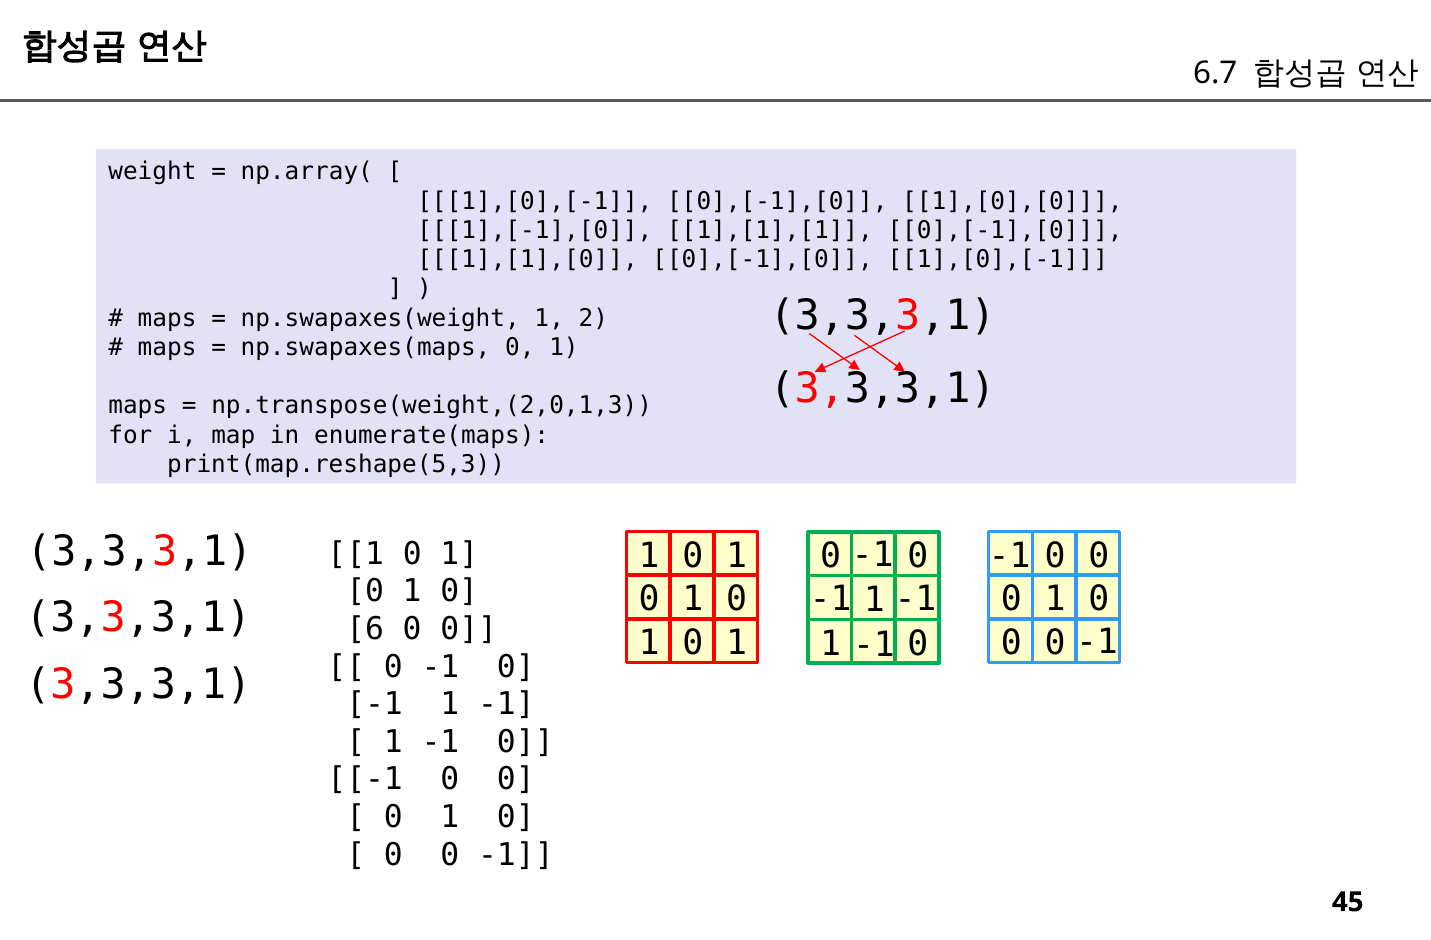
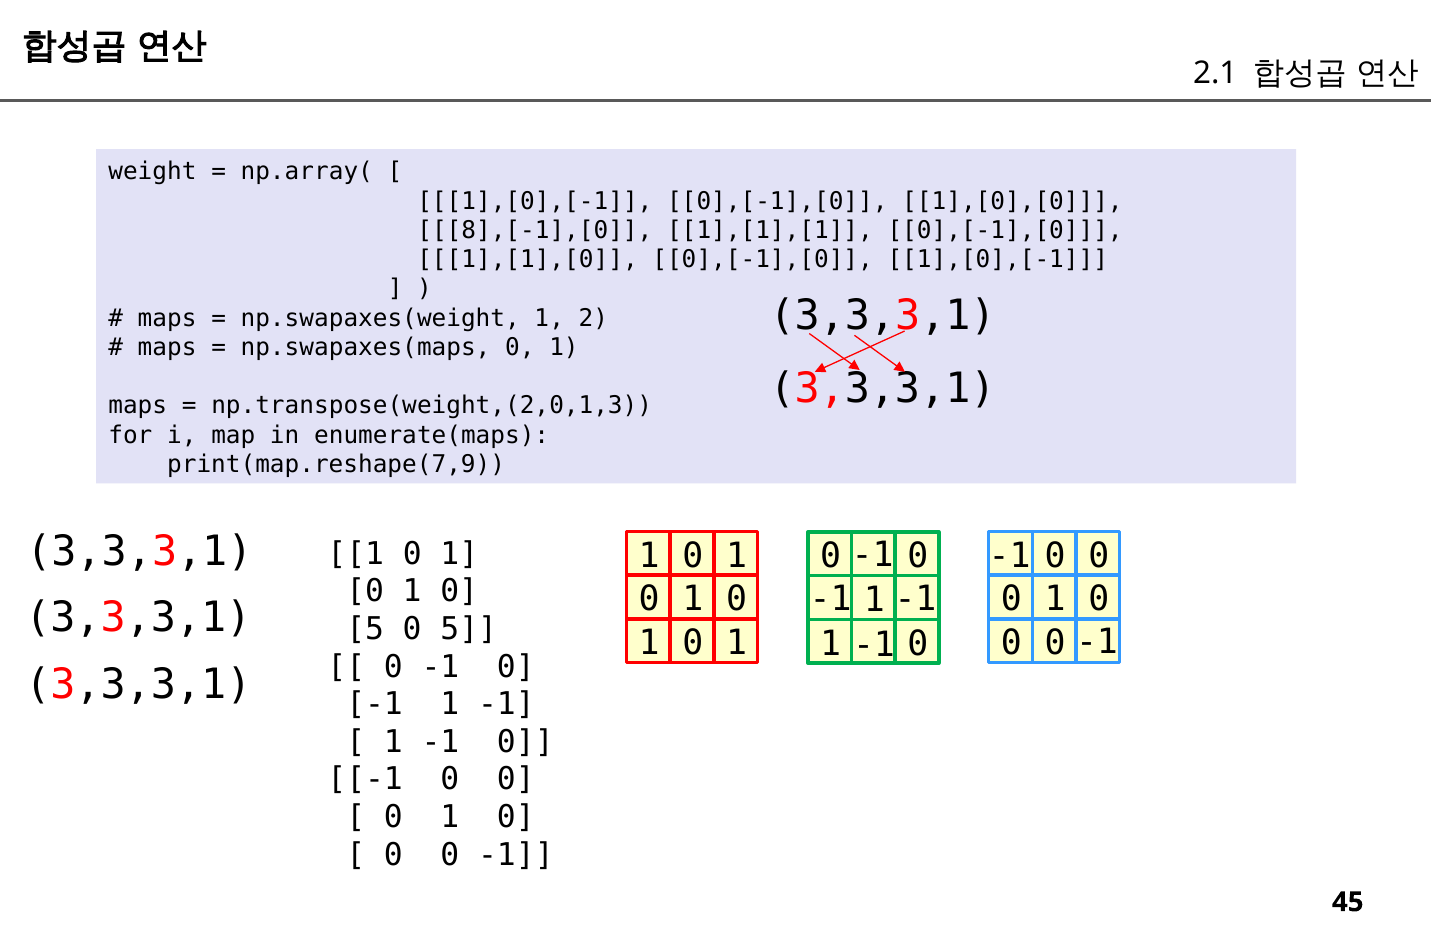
6.7: 6.7 -> 2.1
1],[-1],[0: 1],[-1],[0 -> 8],[-1],[0
print(map.reshape(5,3: print(map.reshape(5,3 -> print(map.reshape(7,9
6 at (365, 629): 6 -> 5
0 at (469, 629): 0 -> 5
